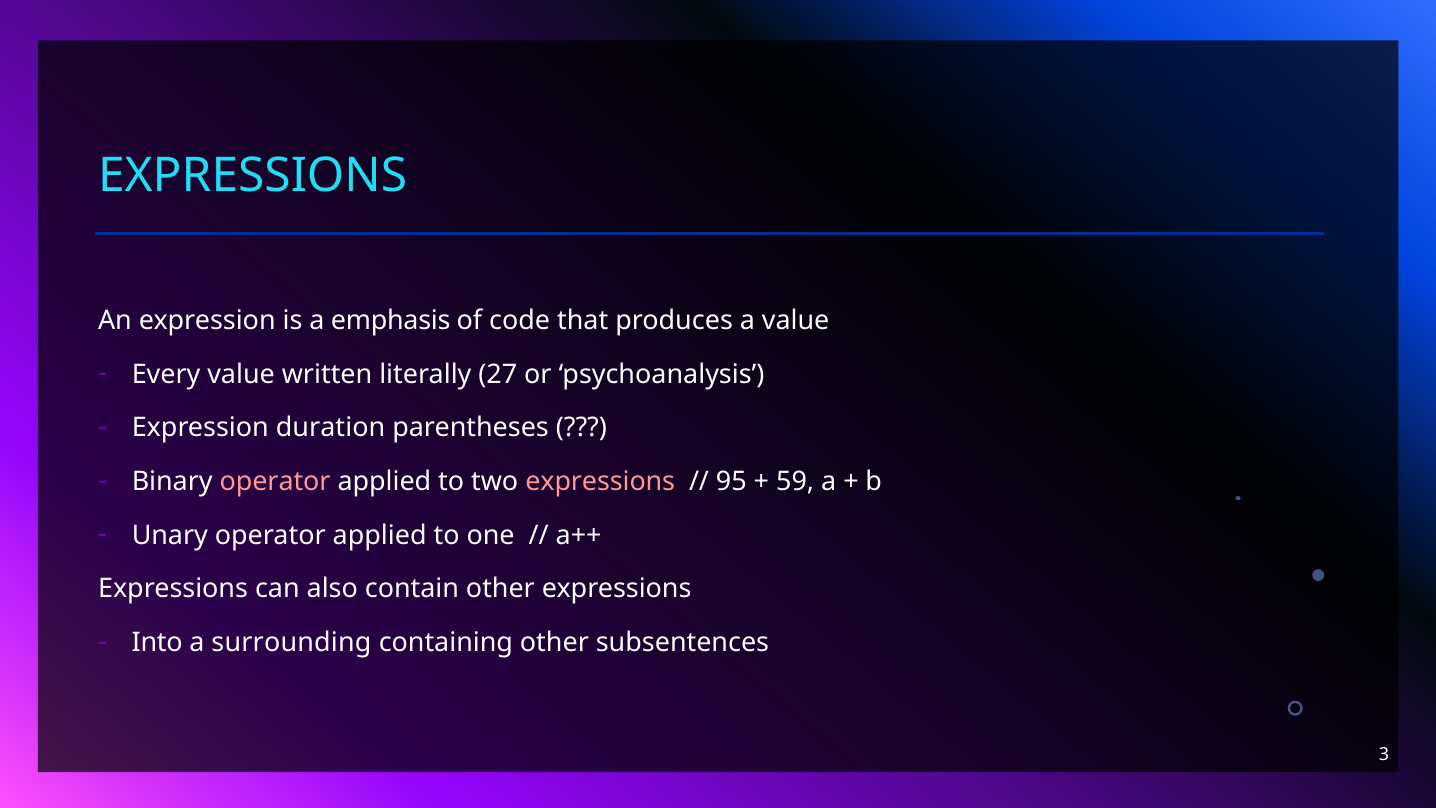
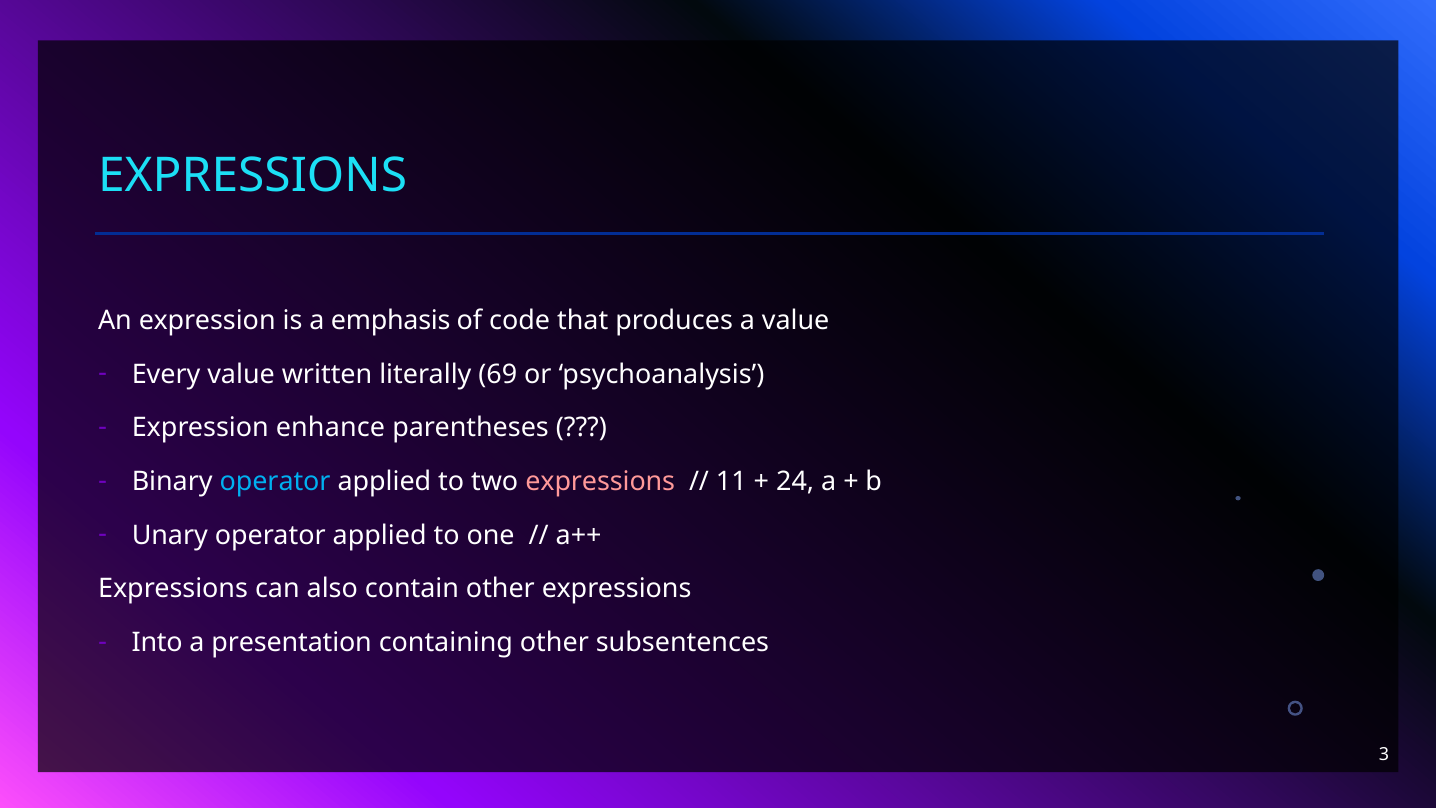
27: 27 -> 69
duration: duration -> enhance
operator at (275, 481) colour: pink -> light blue
95: 95 -> 11
59: 59 -> 24
surrounding: surrounding -> presentation
